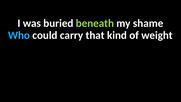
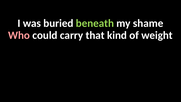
Who colour: light blue -> pink
